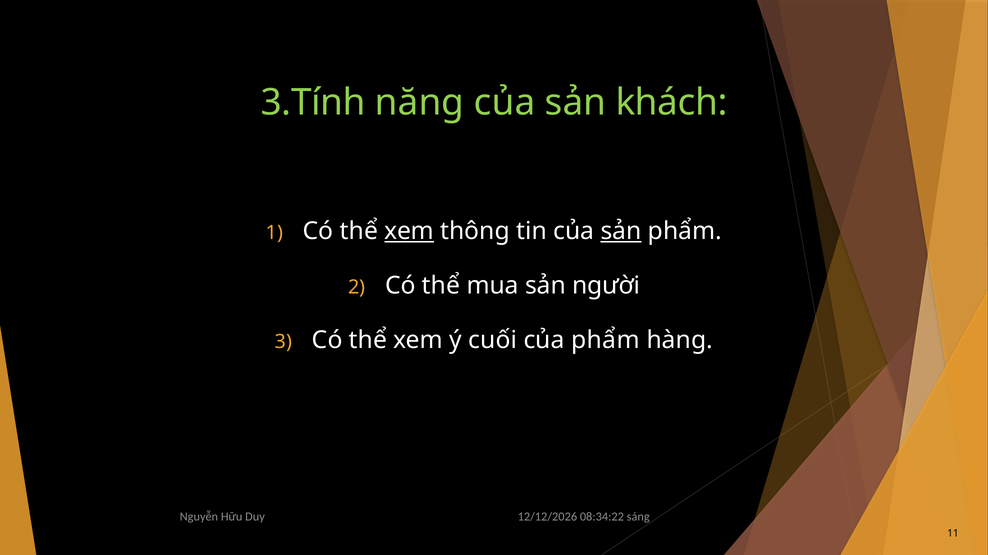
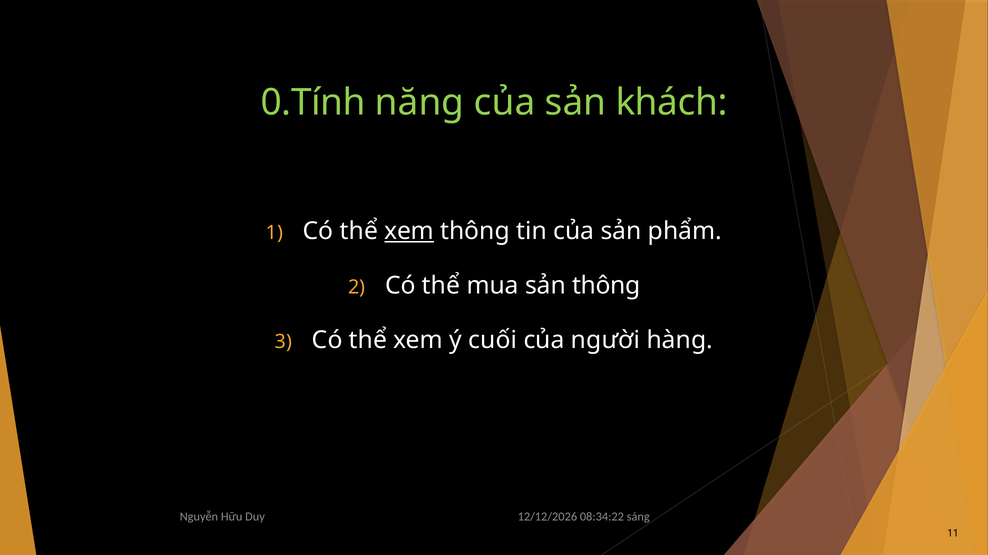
3.Tính: 3.Tính -> 0.Tính
sản at (621, 231) underline: present -> none
sản người: người -> thông
của phẩm: phẩm -> người
